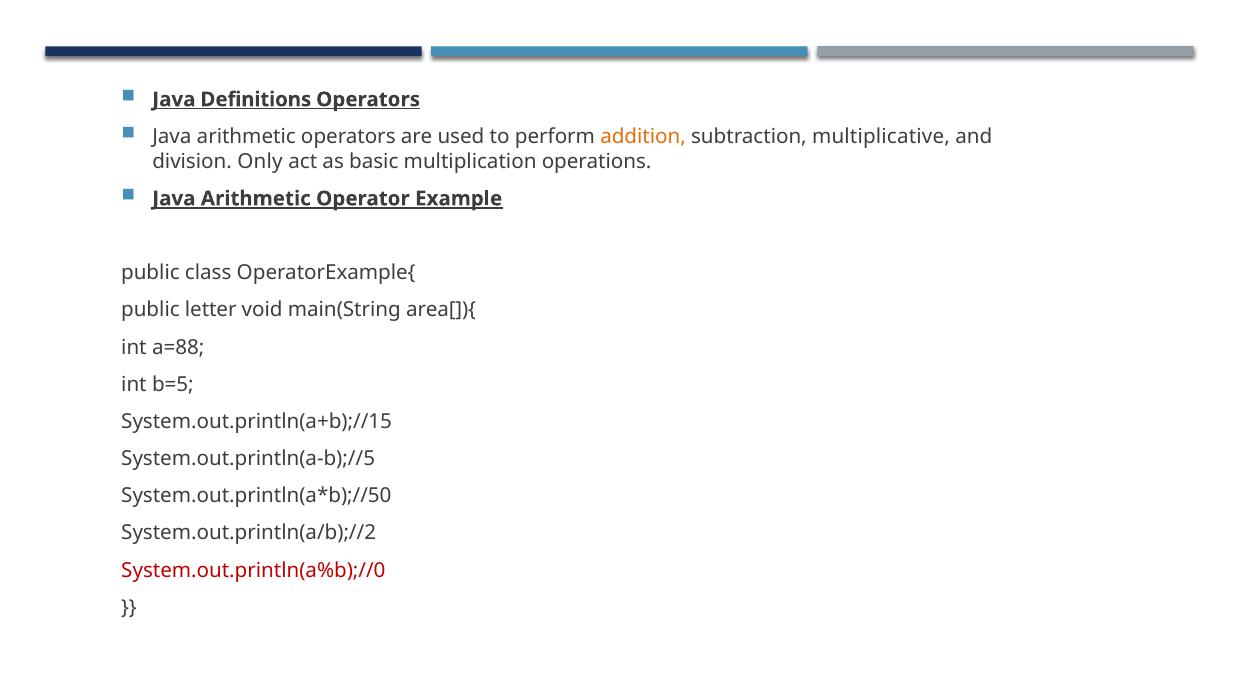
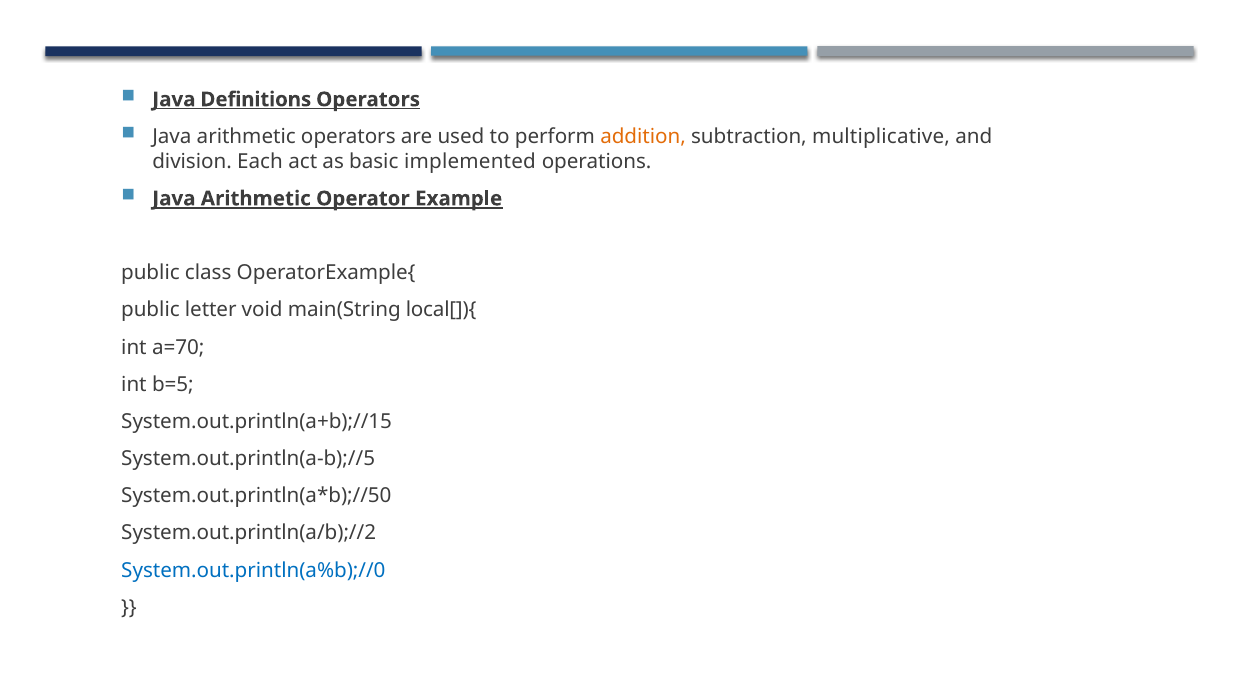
Only: Only -> Each
multiplication: multiplication -> implemented
area[]){: area[]){ -> local[]){
a=88: a=88 -> a=70
System.out.println(a%b);//0 colour: red -> blue
